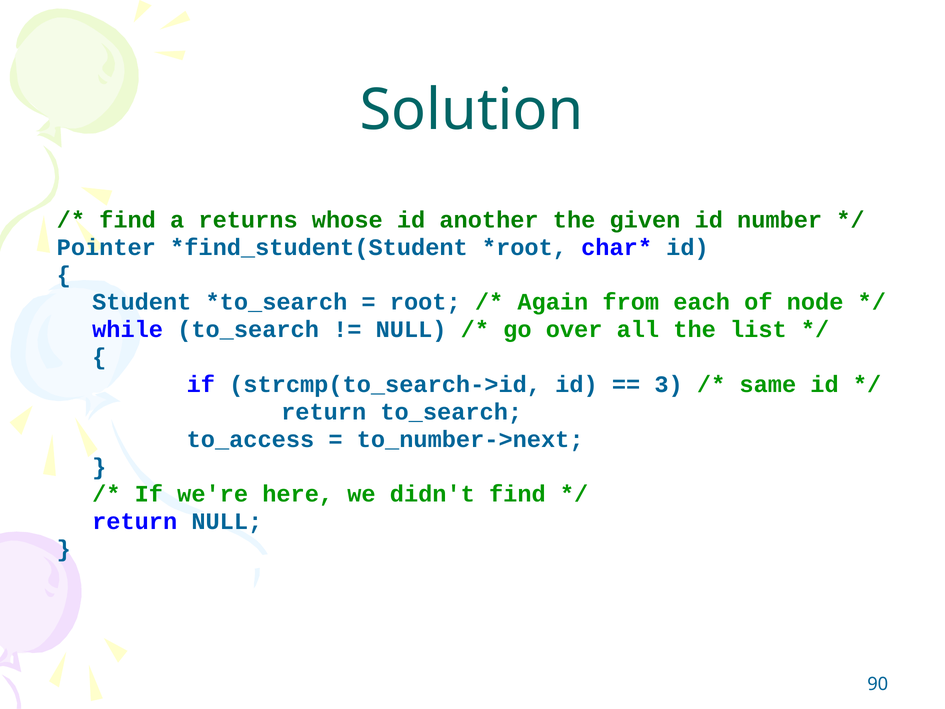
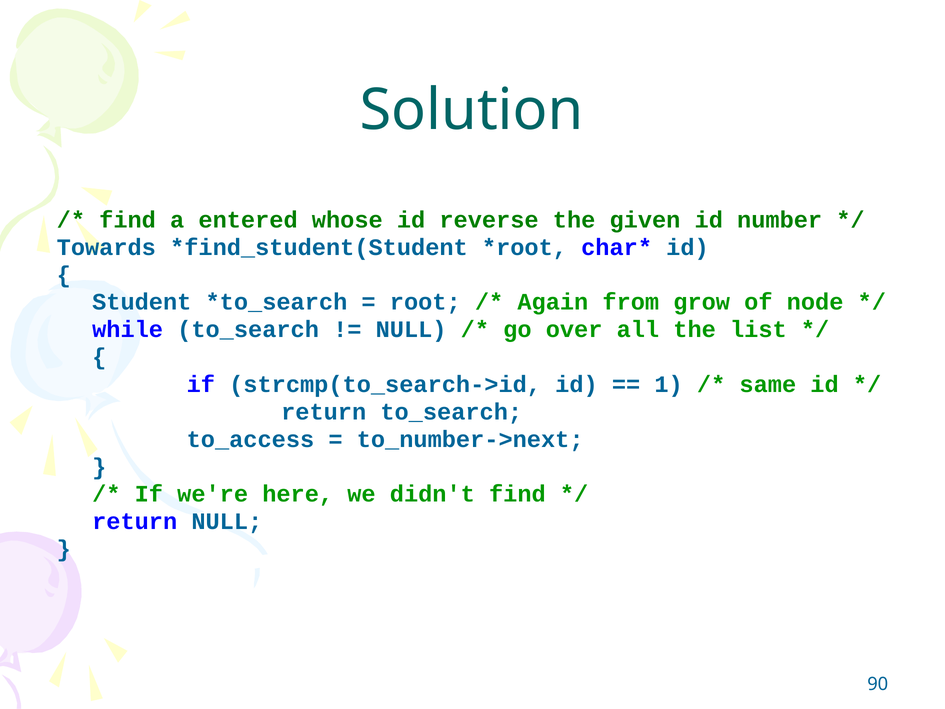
returns: returns -> entered
another: another -> reverse
Pointer: Pointer -> Towards
each: each -> grow
3: 3 -> 1
